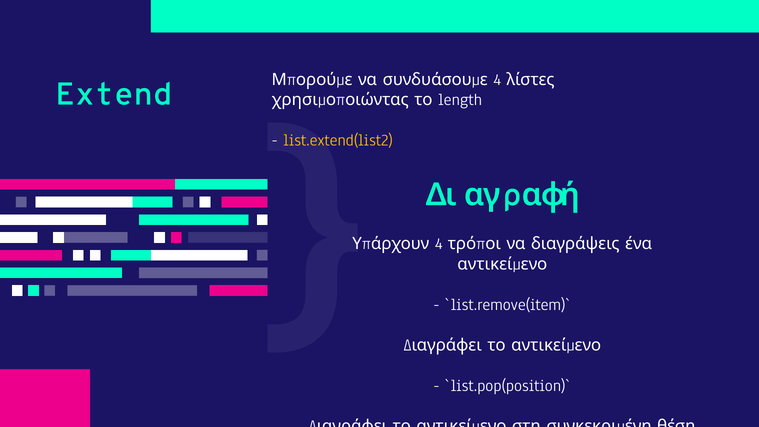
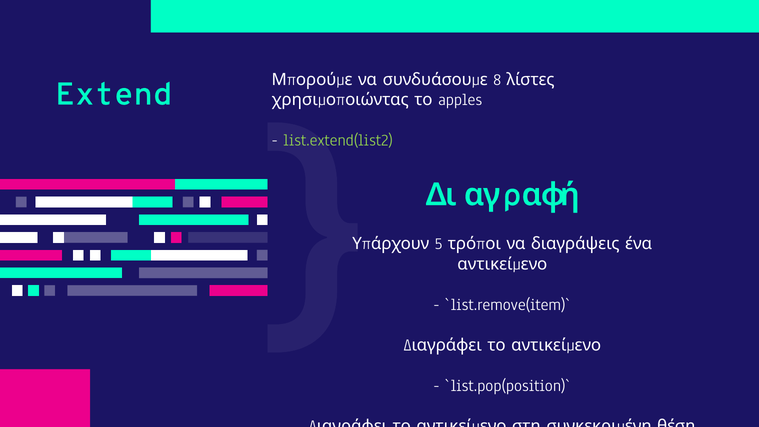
4 at (497, 79): 4 -> 8
length: length -> apples
list.extend(list2 colour: yellow -> light green
4 at (439, 244): 4 -> 5
